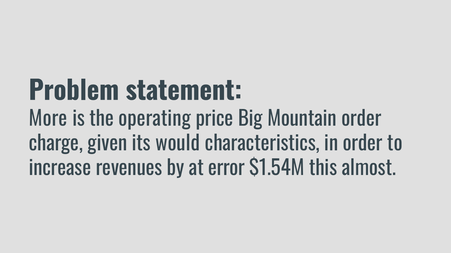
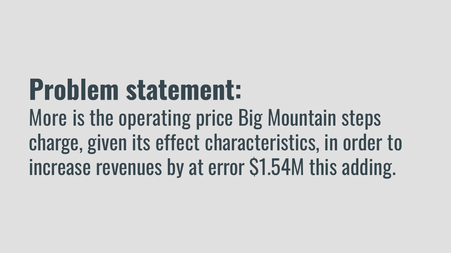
Mountain order: order -> steps
would: would -> effect
almost: almost -> adding
